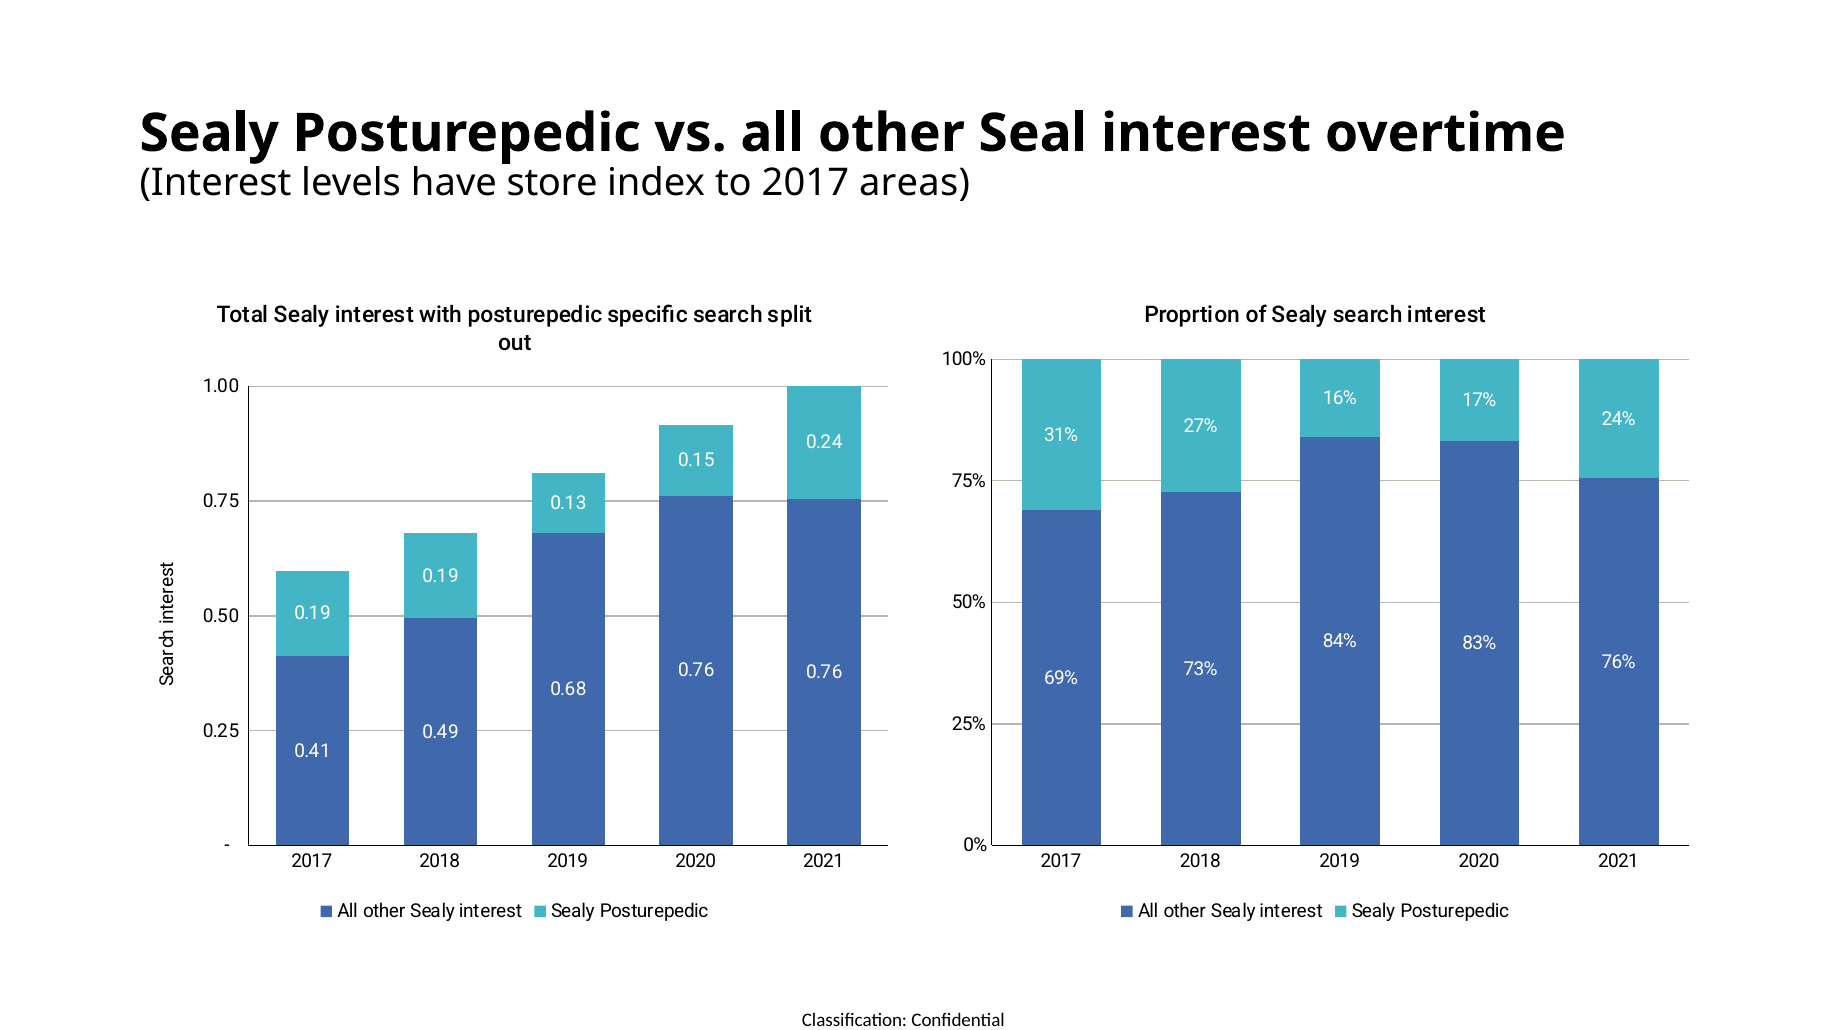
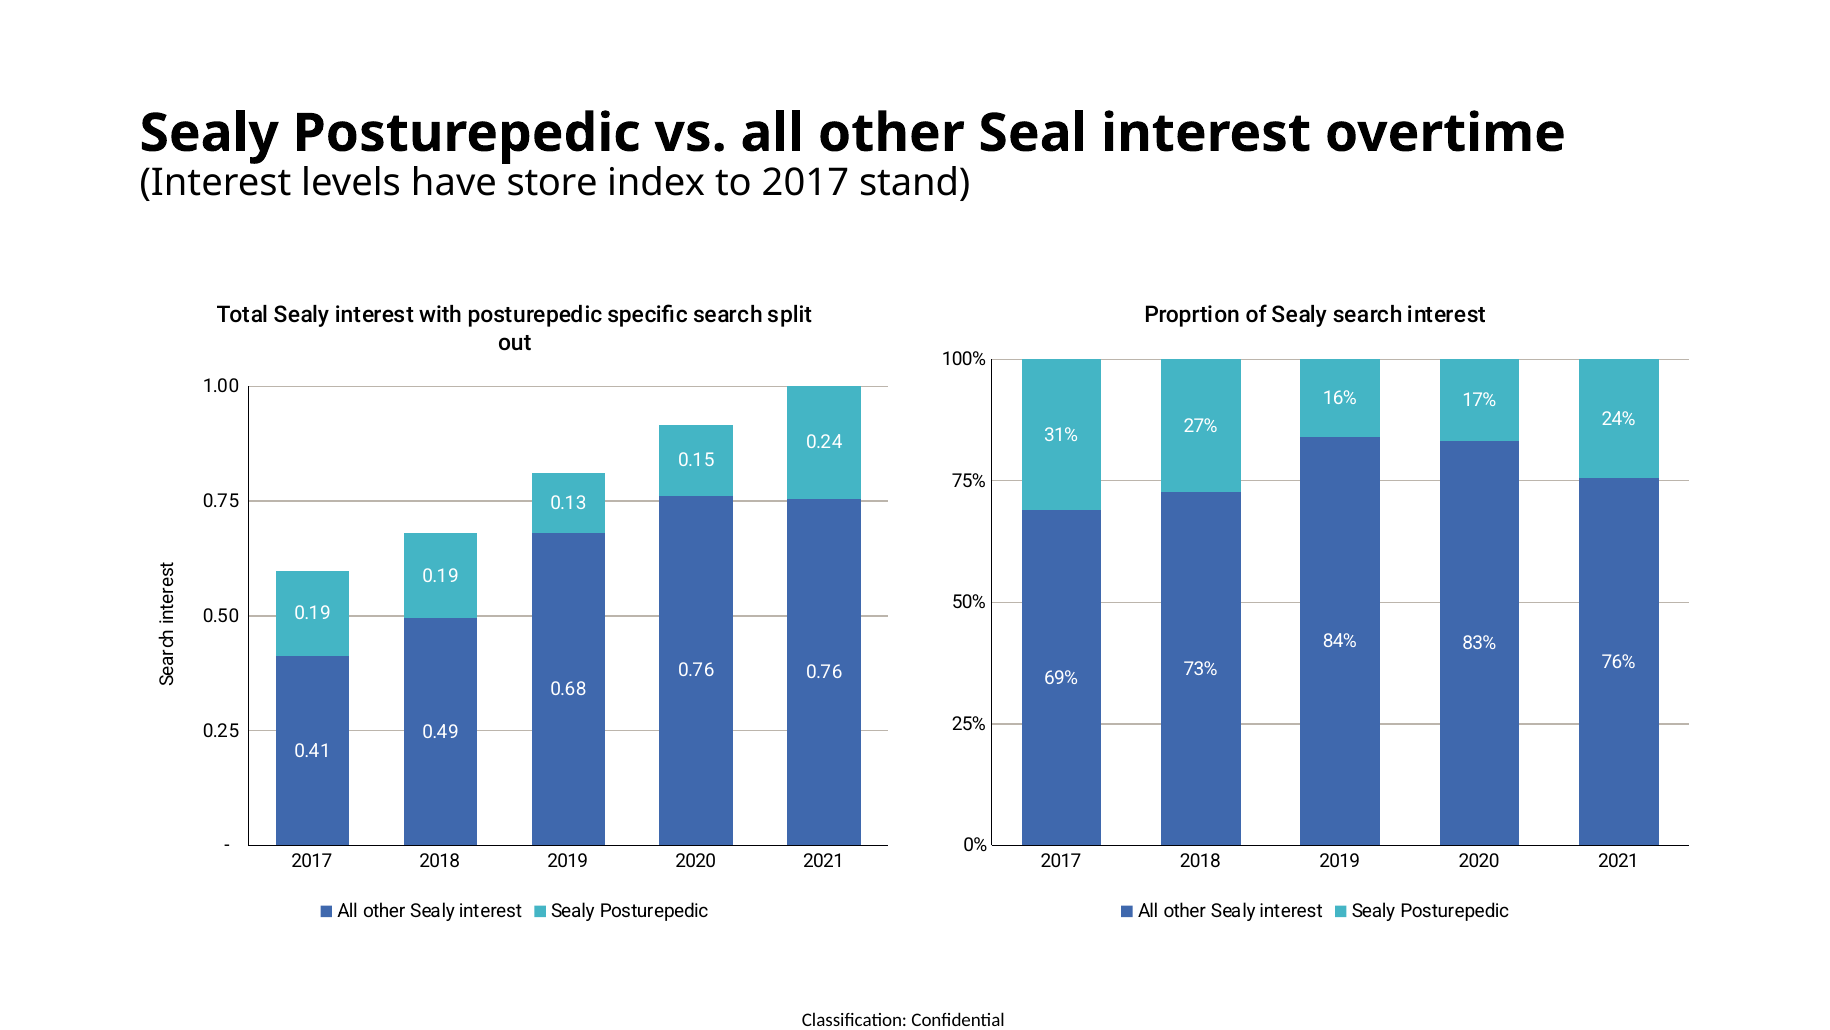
areas: areas -> stand
